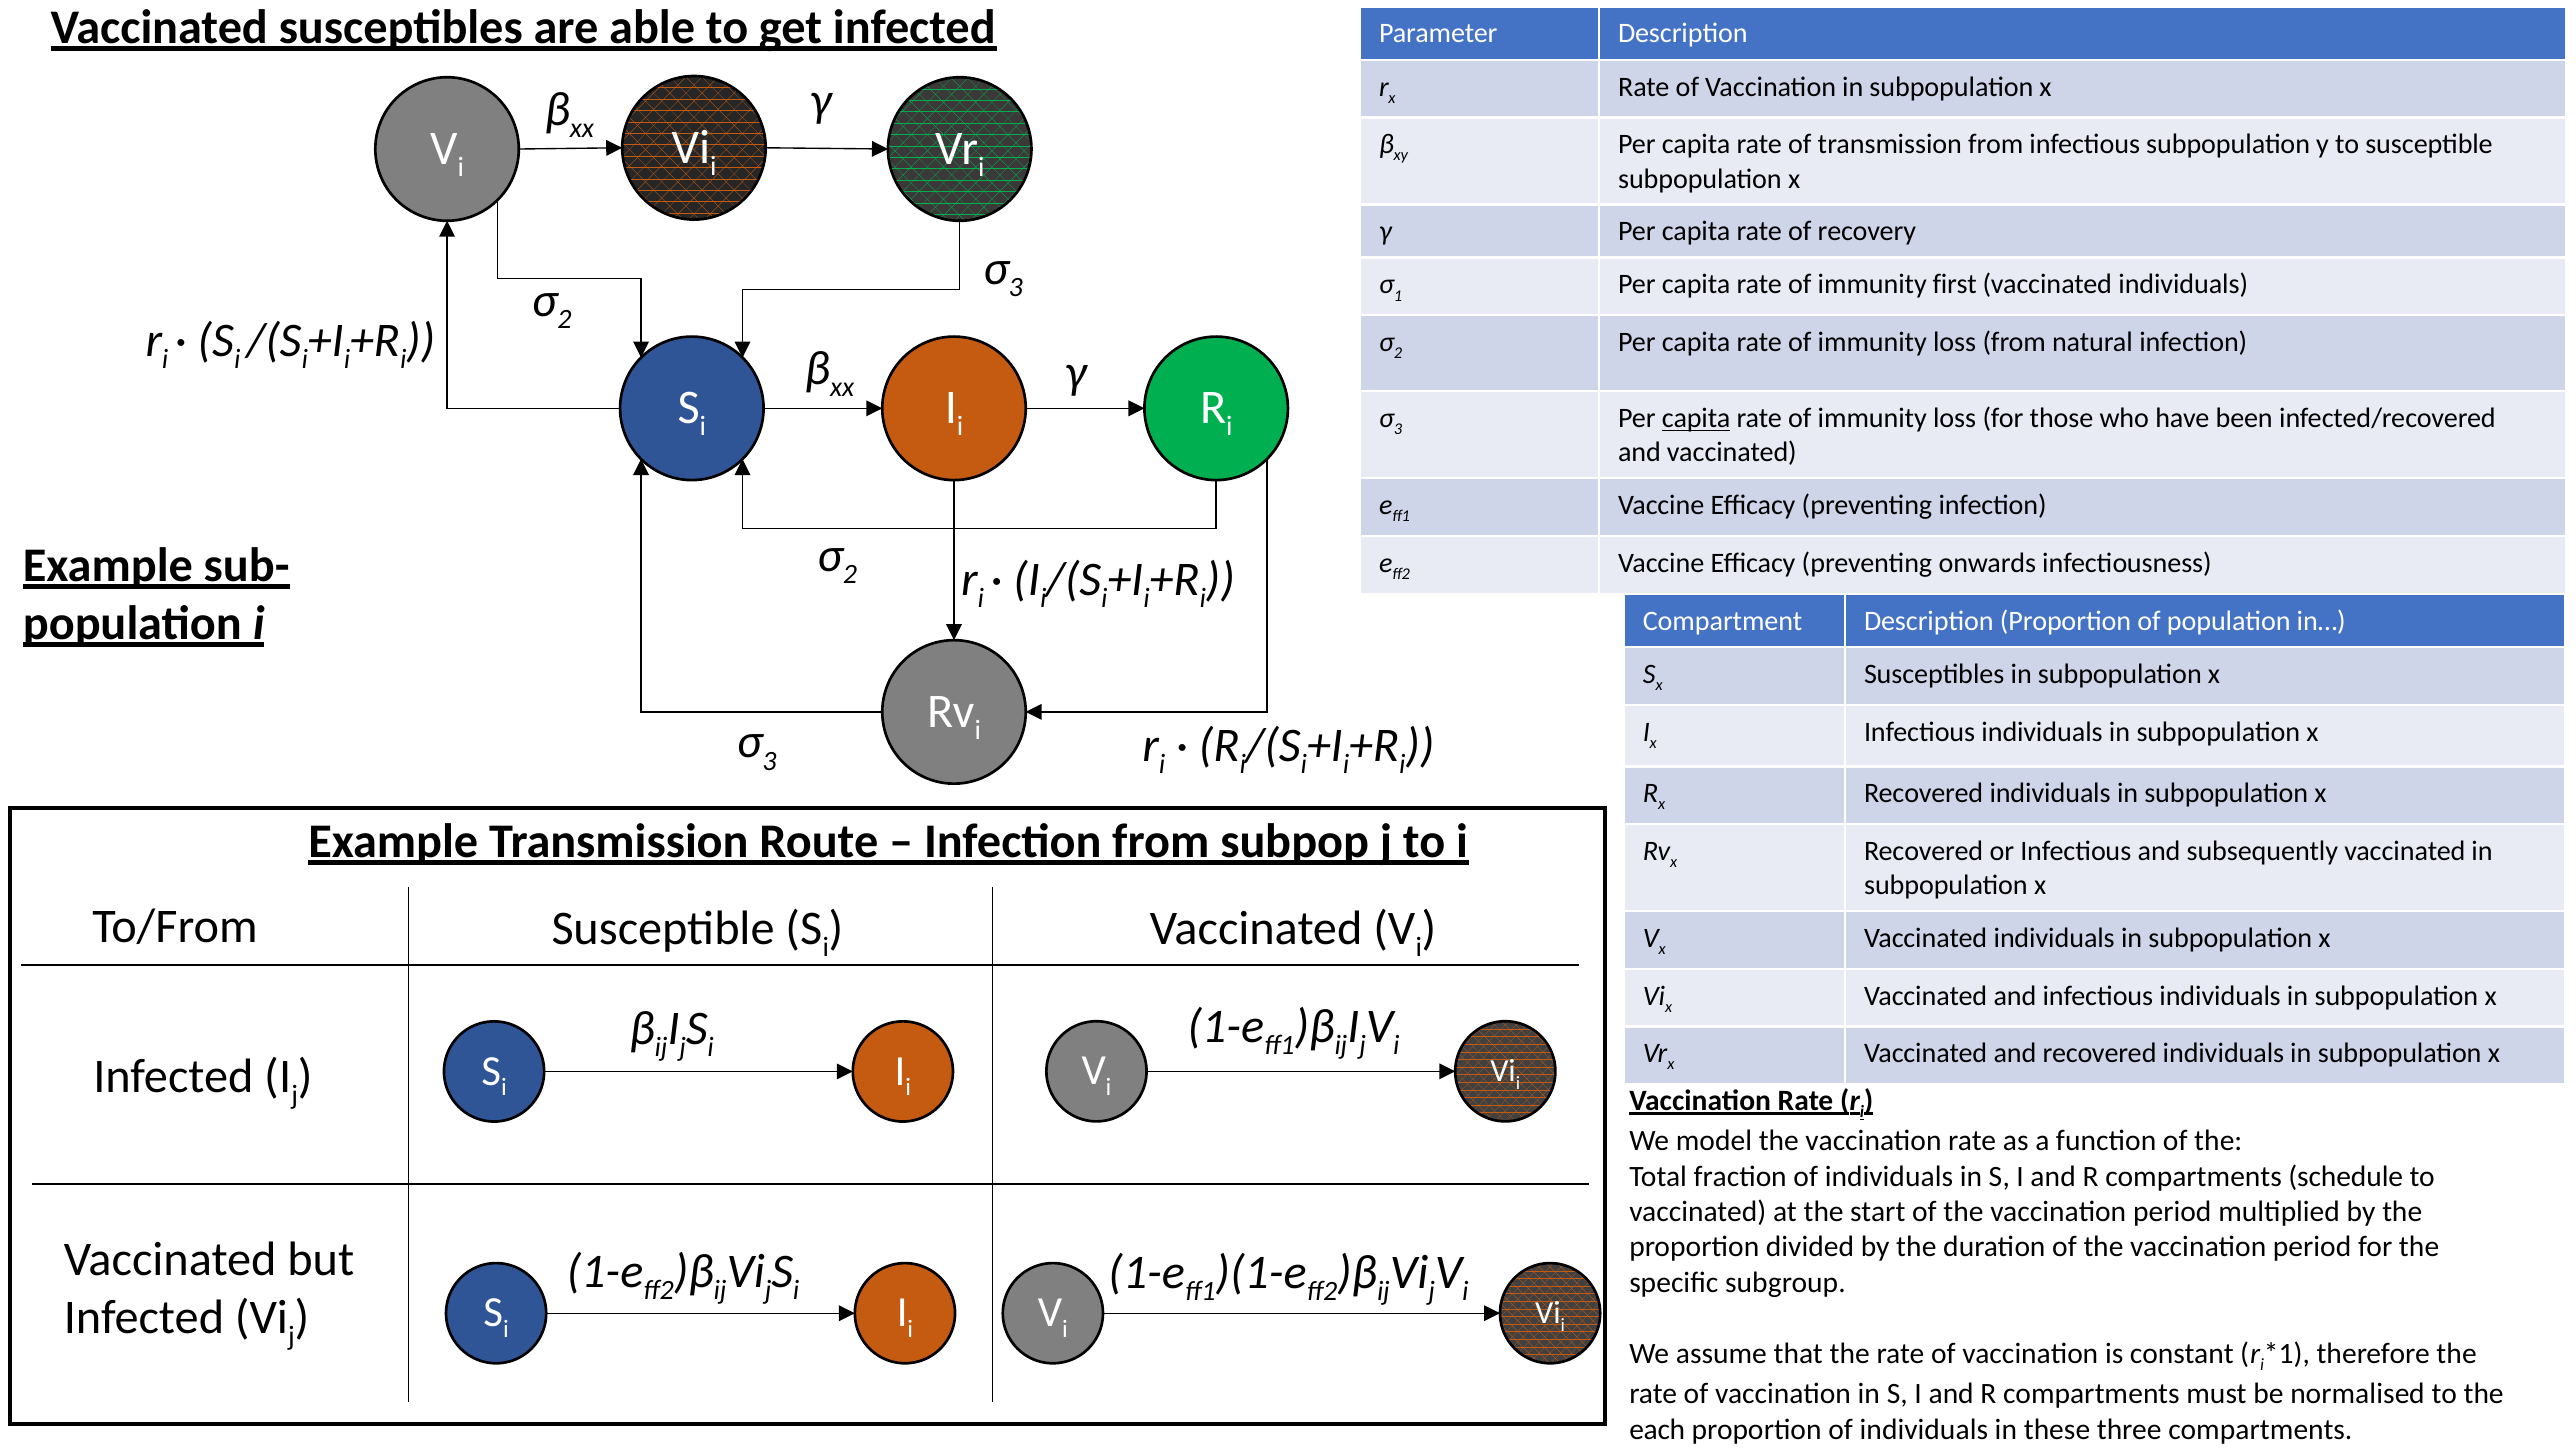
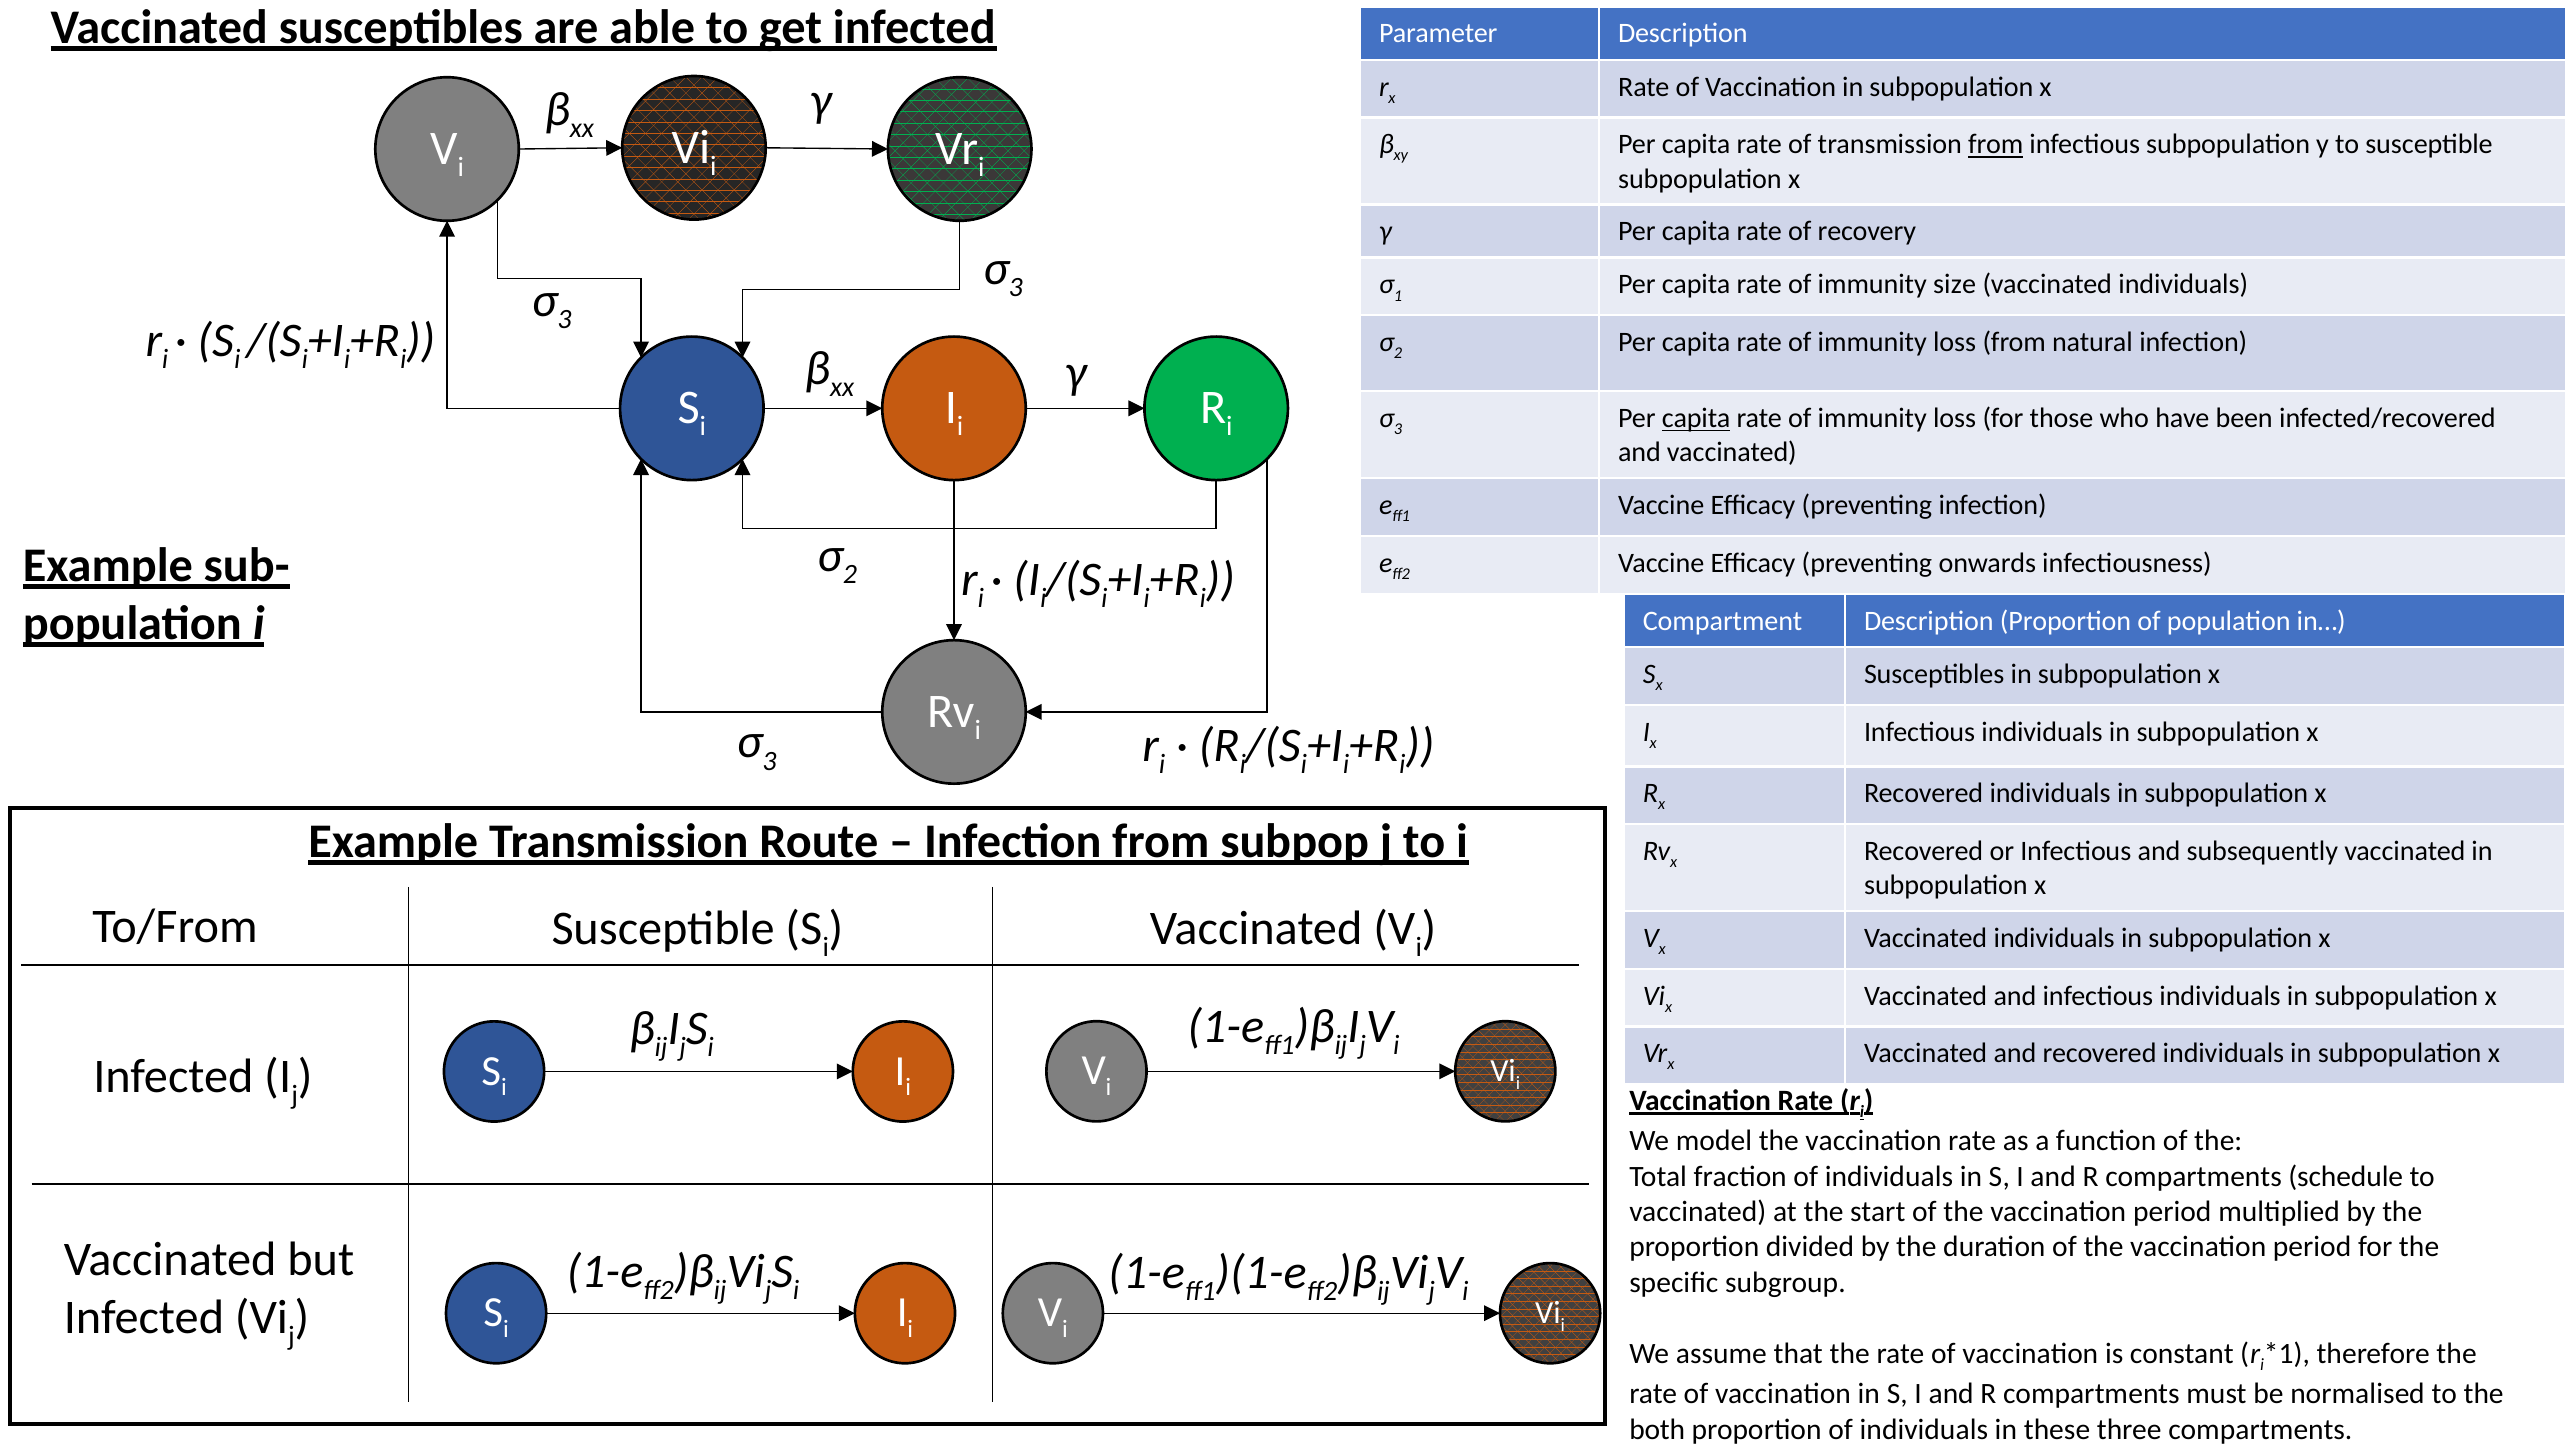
from at (1996, 145) underline: none -> present
first: first -> size
2 at (564, 319): 2 -> 3
each: each -> both
